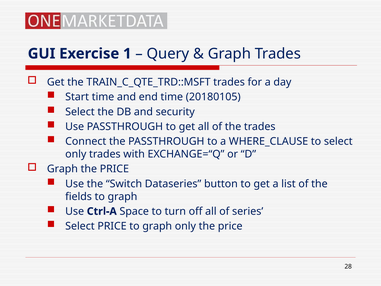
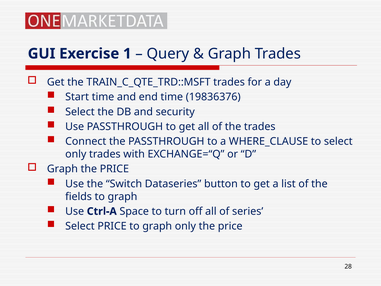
20180105: 20180105 -> 19836376
